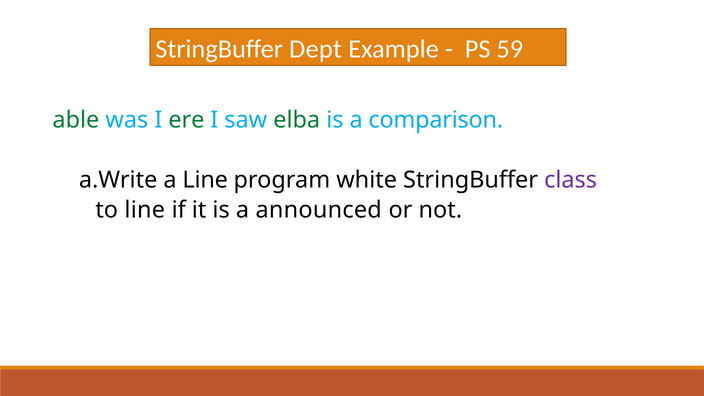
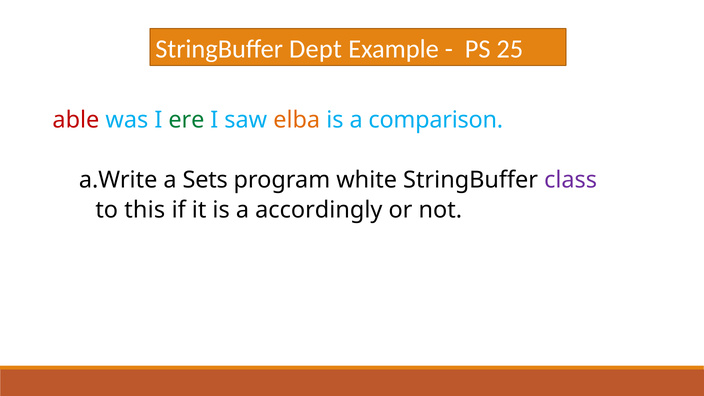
59: 59 -> 25
able colour: green -> red
elba colour: green -> orange
a Line: Line -> Sets
to line: line -> this
announced: announced -> accordingly
